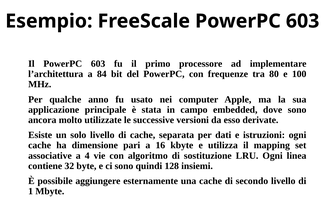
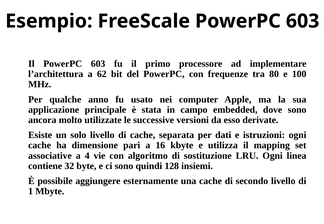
84: 84 -> 62
